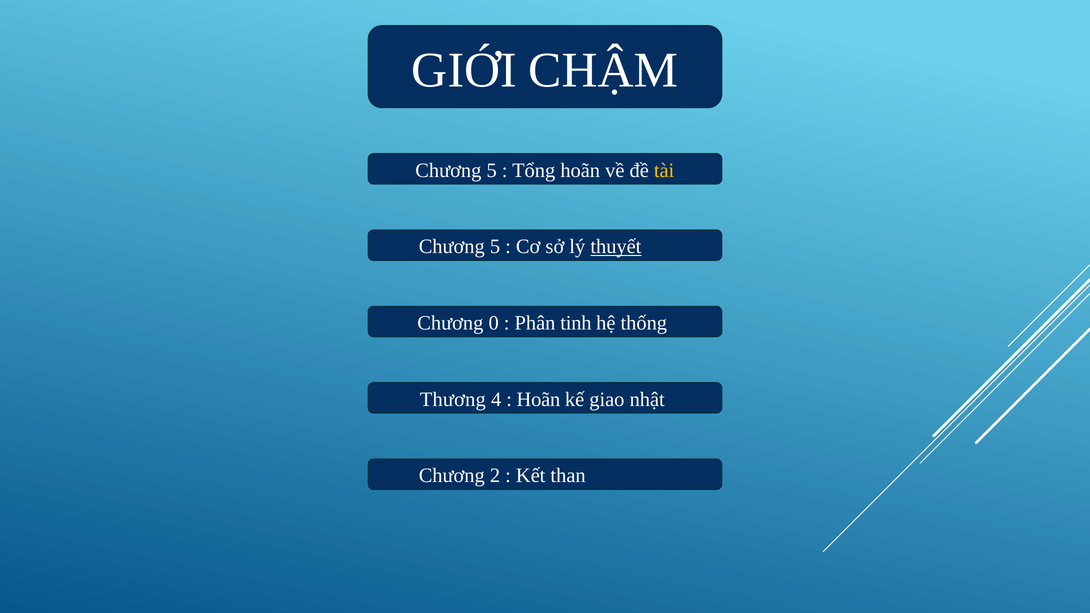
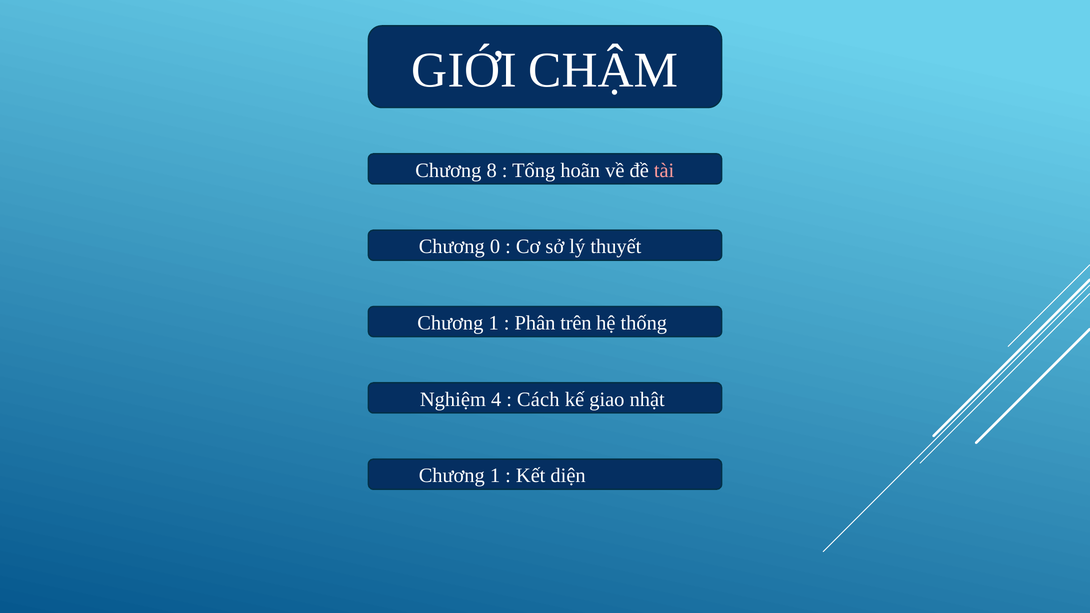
5 at (492, 170): 5 -> 8
tài colour: yellow -> pink
5 at (495, 247): 5 -> 0
thuyết underline: present -> none
0 at (494, 323): 0 -> 1
tinh: tinh -> trên
Thương: Thương -> Nghiệm
Hoãn at (538, 399): Hoãn -> Cách
2 at (495, 476): 2 -> 1
than: than -> diện
